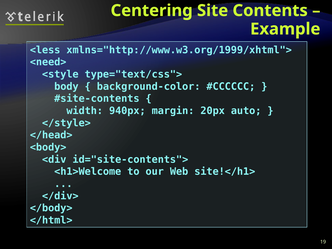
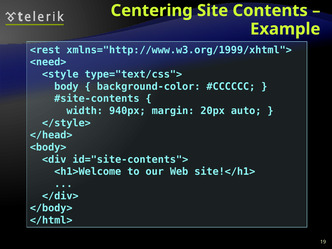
<less: <less -> <rest
